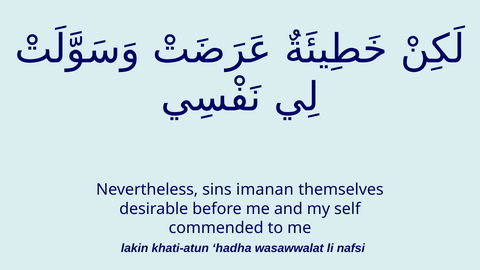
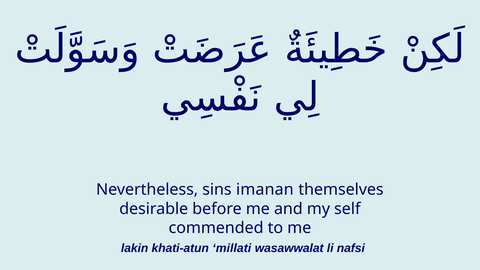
hadha: hadha -> millati
